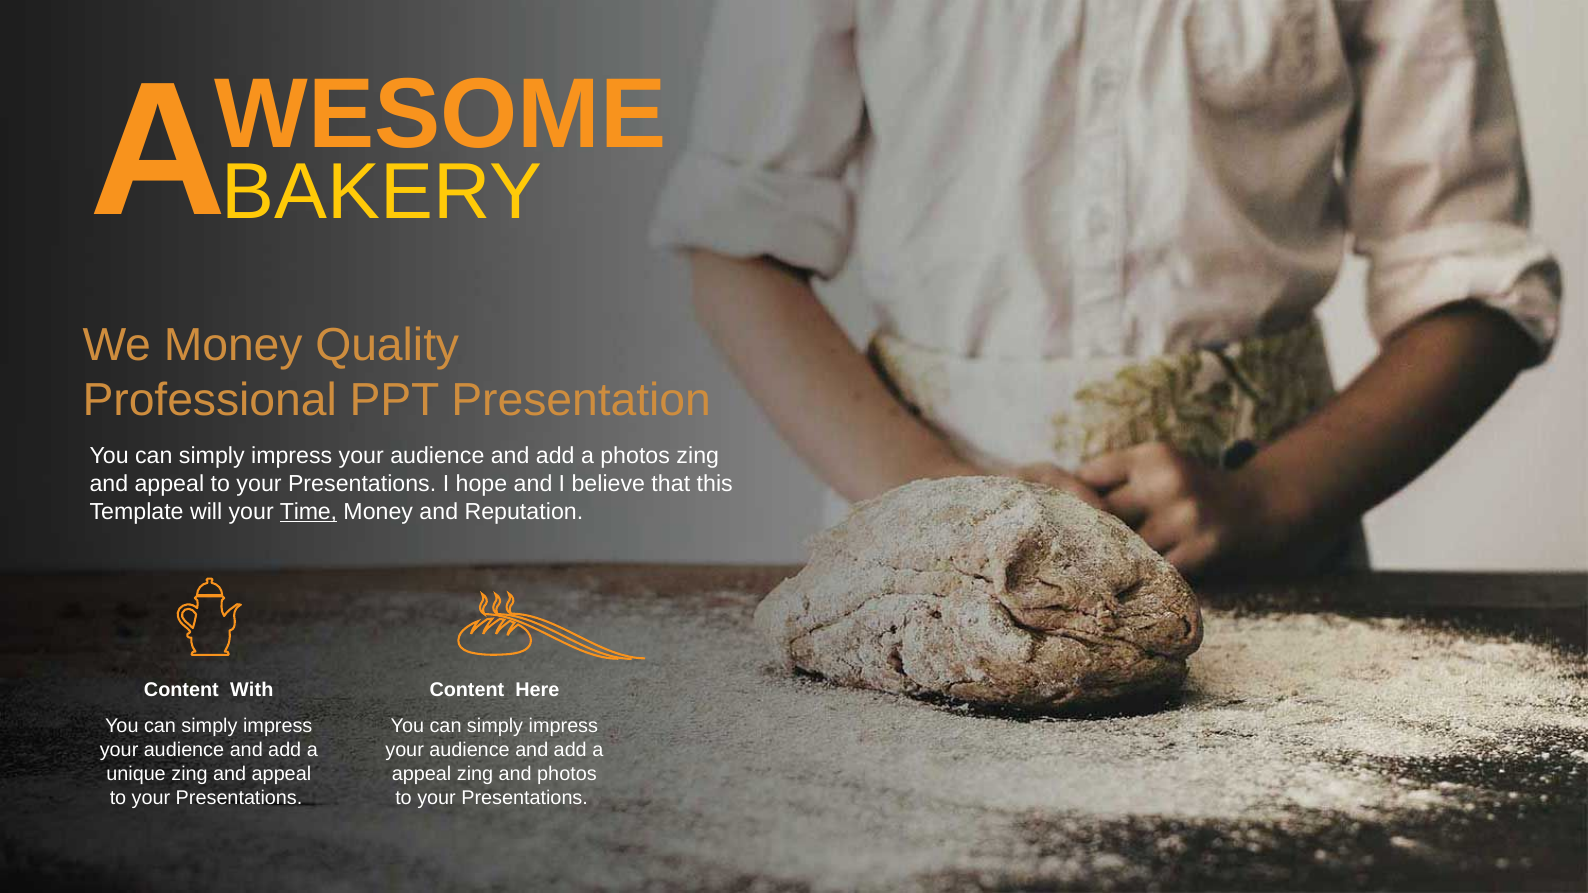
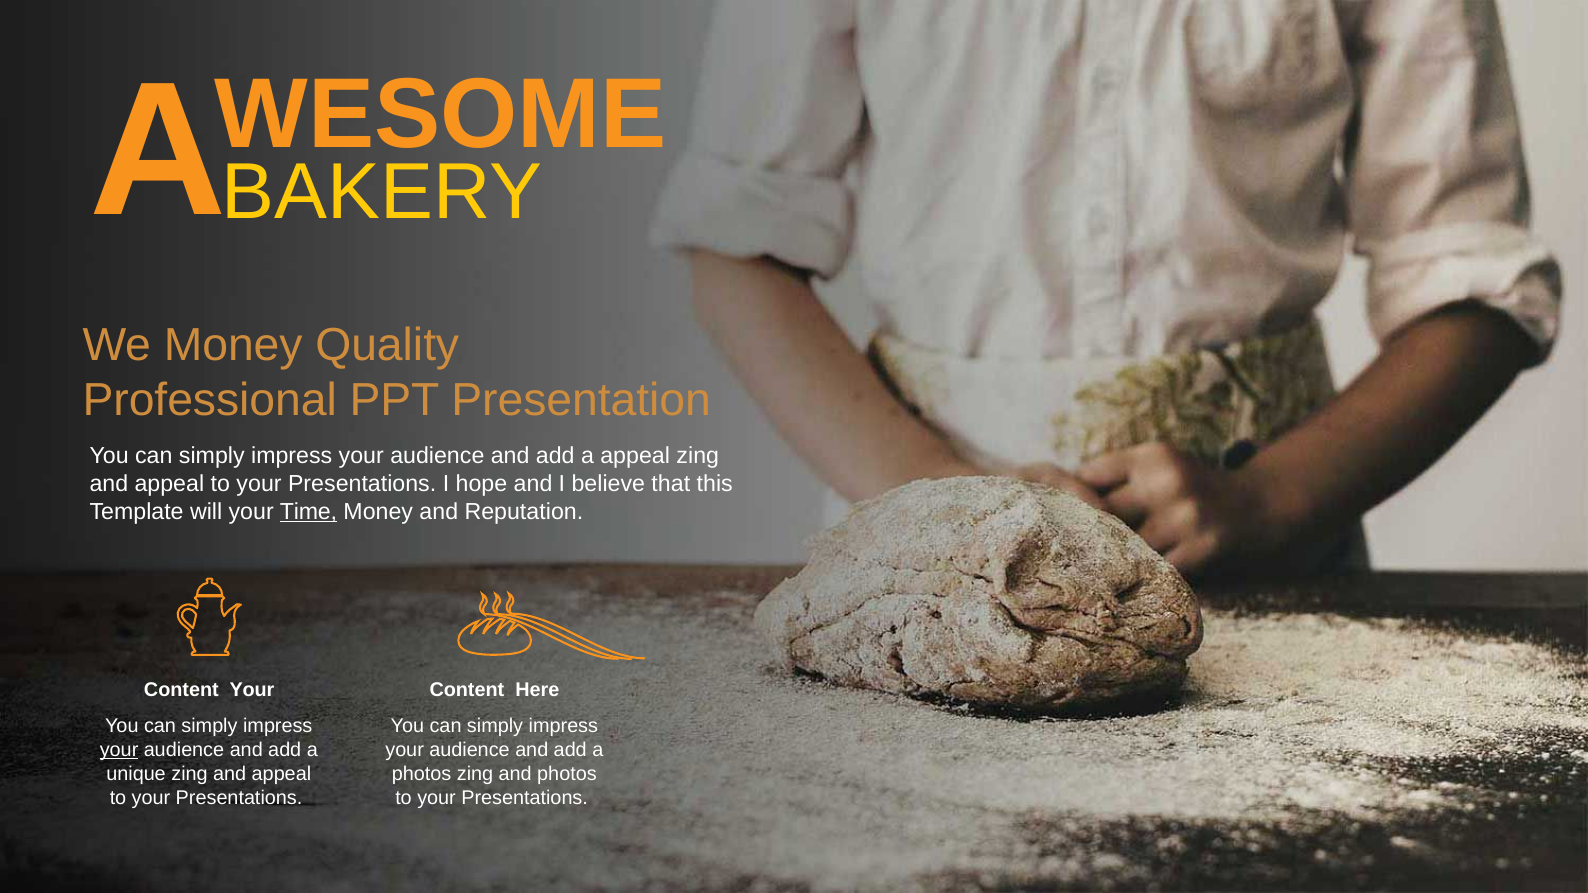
a photos: photos -> appeal
Content With: With -> Your
your at (119, 750) underline: none -> present
appeal at (422, 774): appeal -> photos
